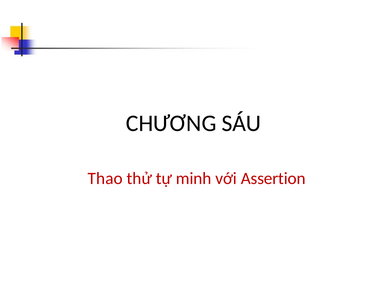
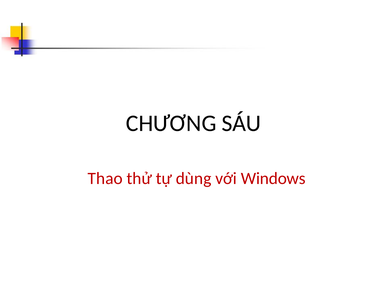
minh: minh -> dùng
Assertion: Assertion -> Windows
